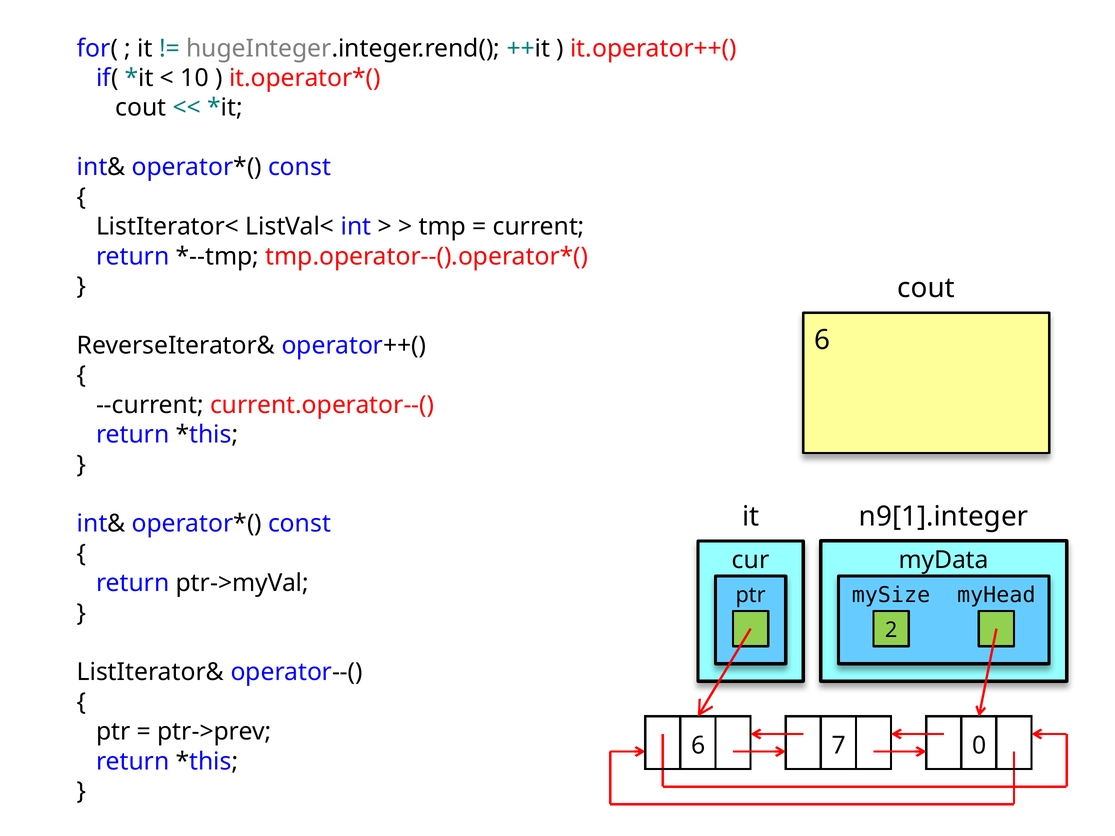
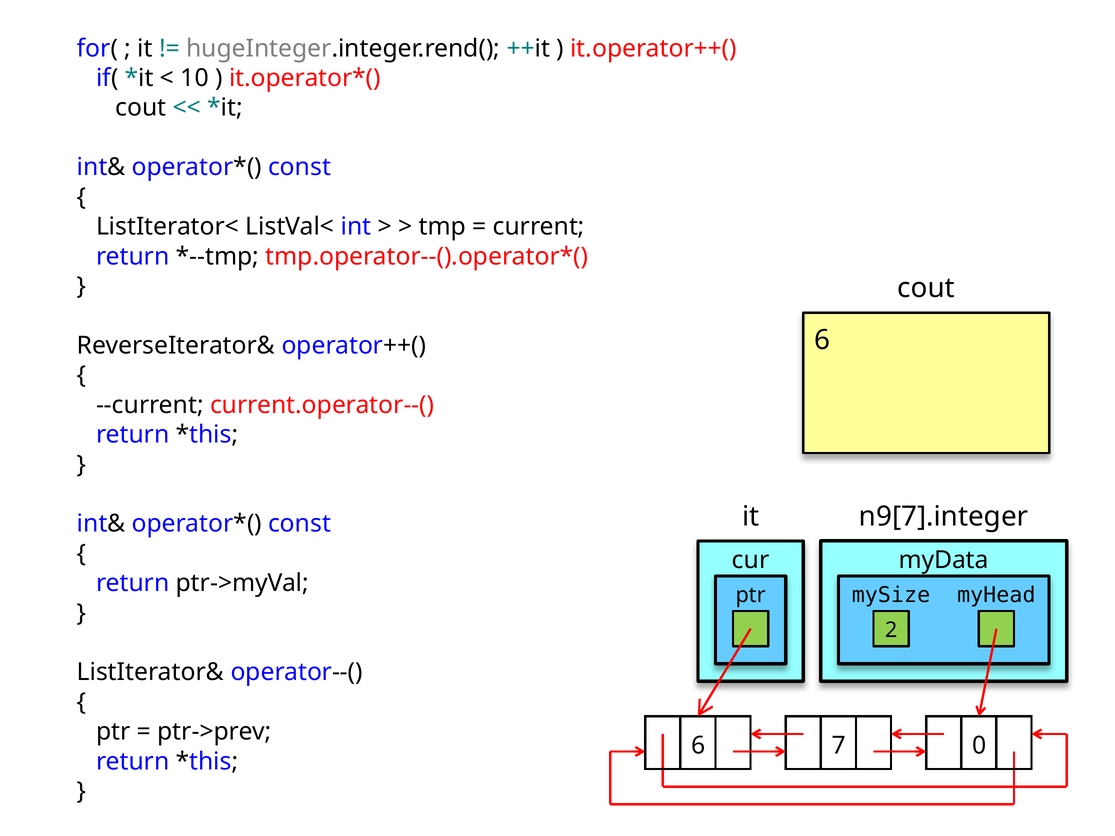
n9[1].integer: n9[1].integer -> n9[7].integer
